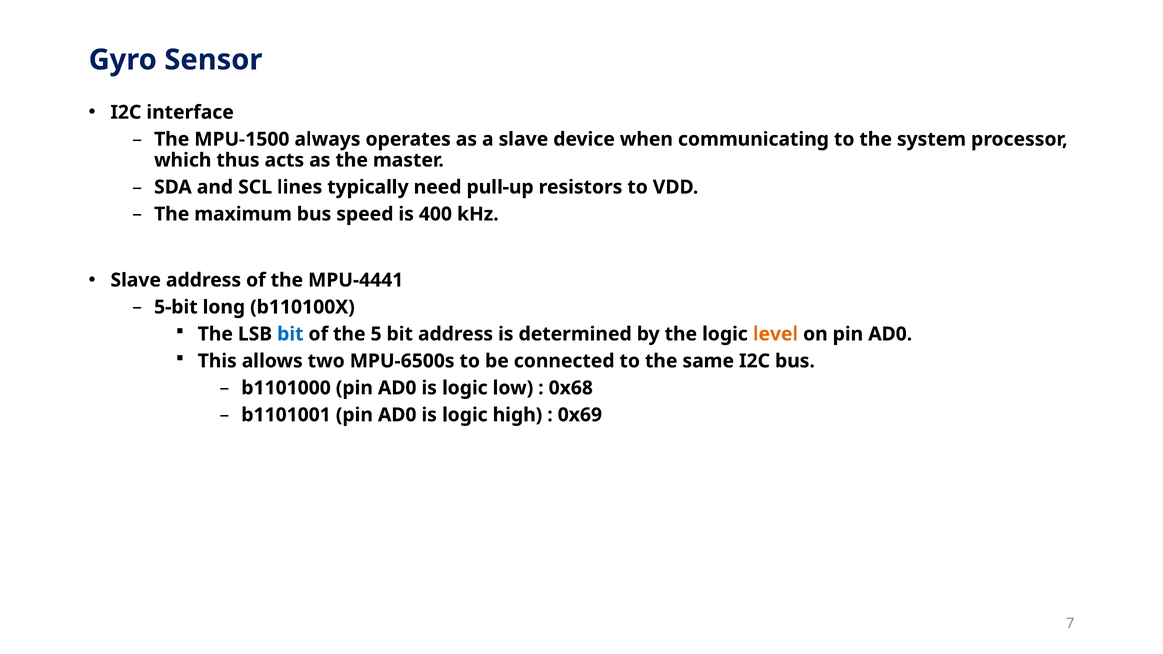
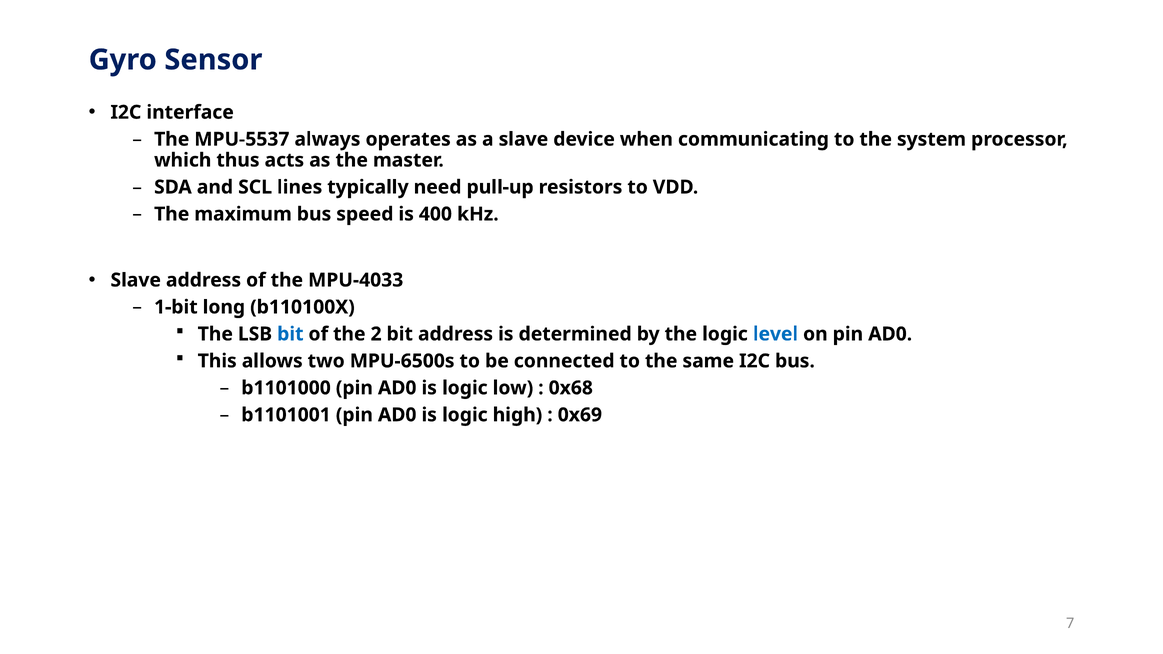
MPU-1500: MPU-1500 -> MPU-5537
MPU-4441: MPU-4441 -> MPU-4033
5-bit: 5-bit -> 1-bit
5: 5 -> 2
level colour: orange -> blue
